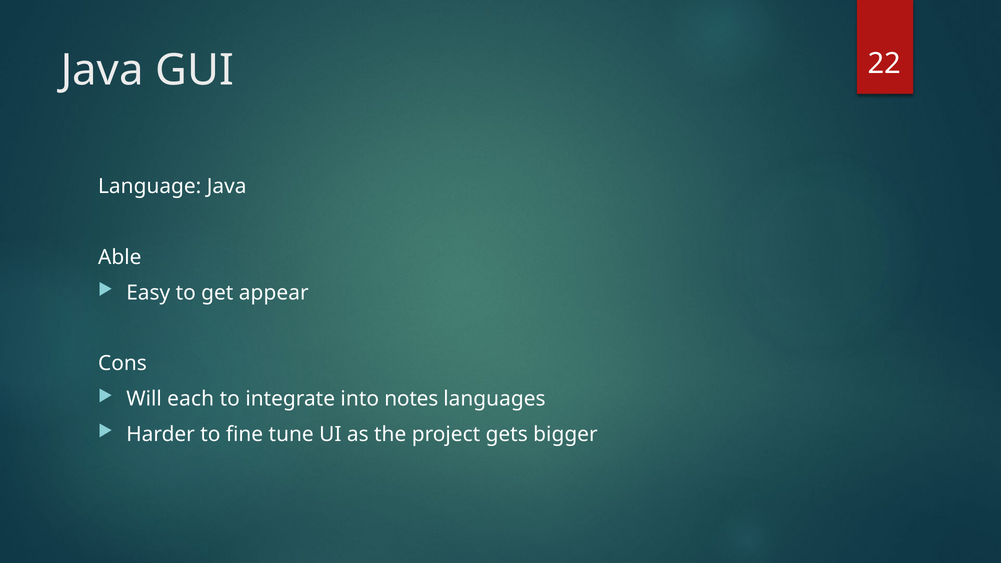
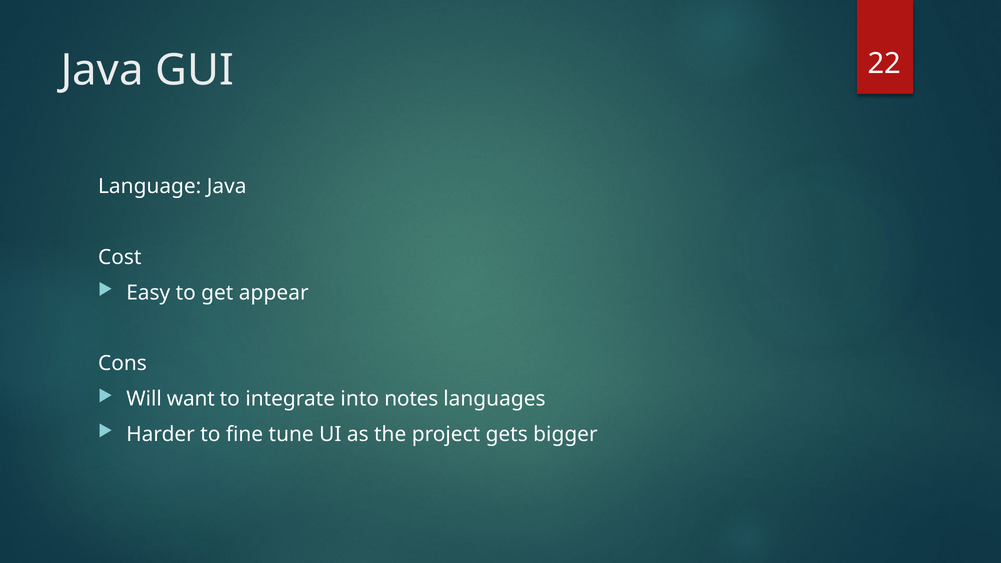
Able: Able -> Cost
each: each -> want
